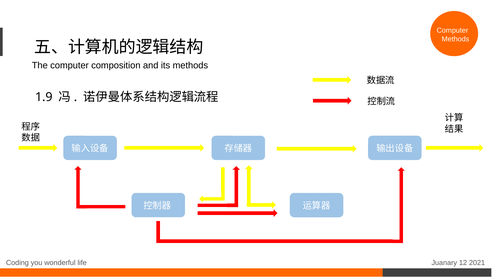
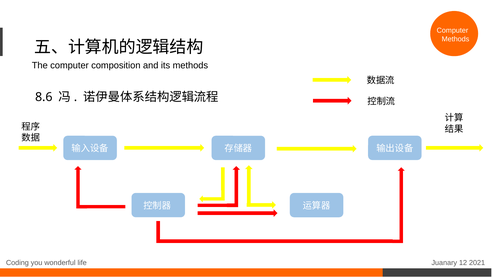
1.9: 1.9 -> 8.6
